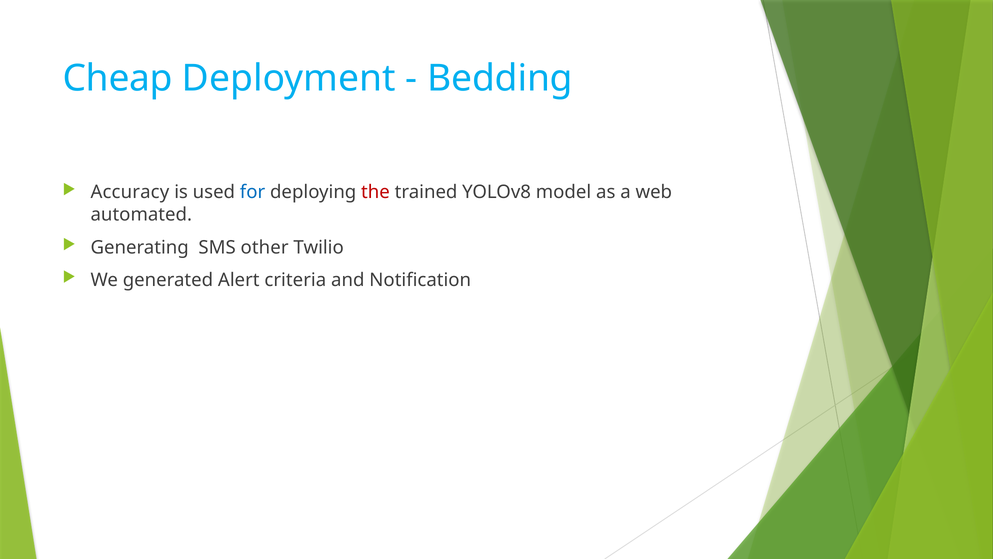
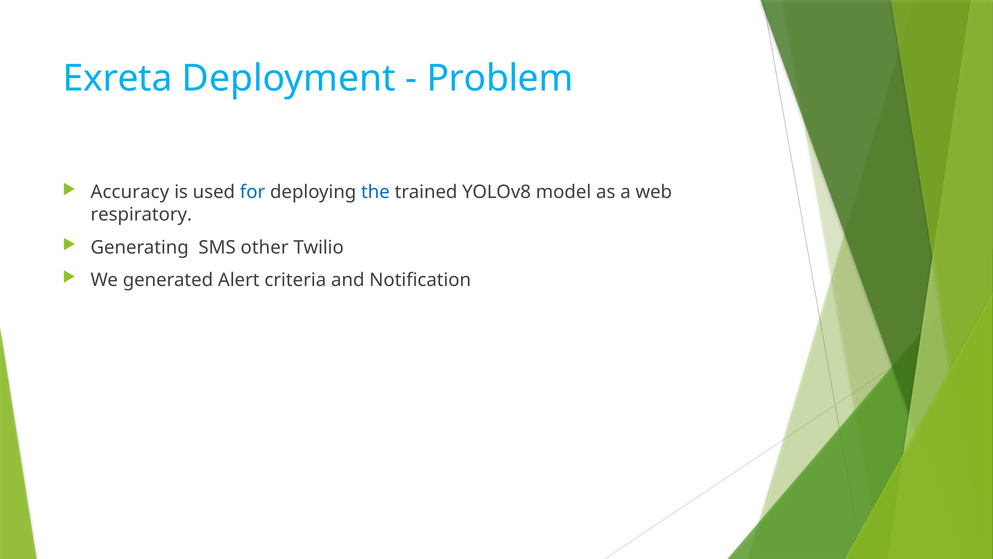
Cheap: Cheap -> Exreta
Bedding: Bedding -> Problem
the colour: red -> blue
automated: automated -> respiratory
